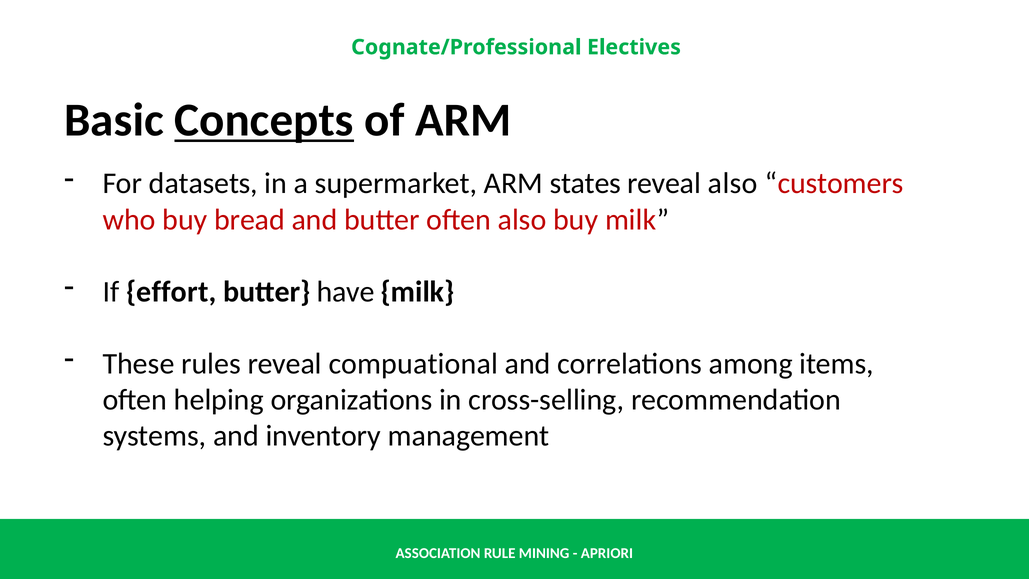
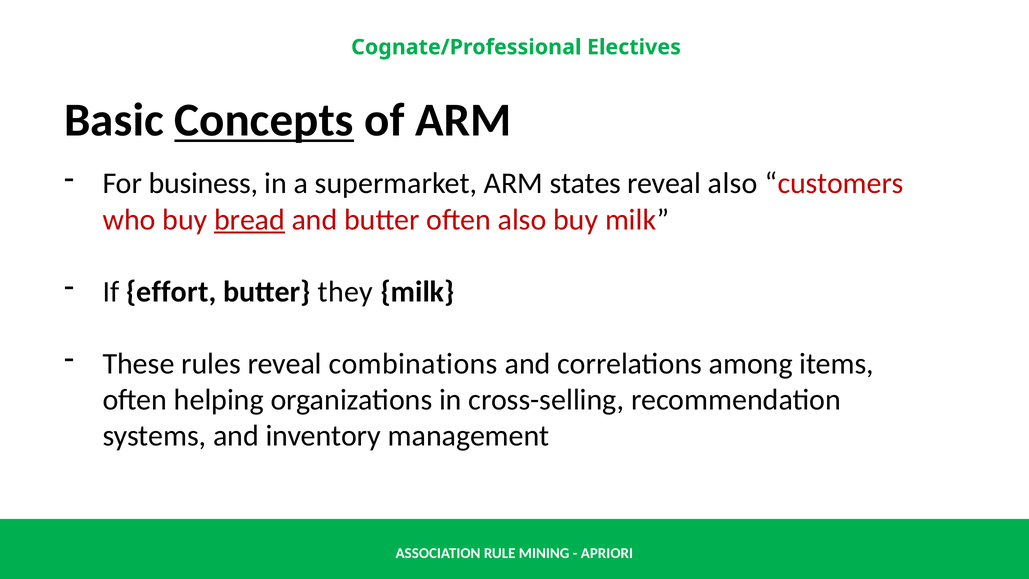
datasets: datasets -> business
bread underline: none -> present
have: have -> they
compuational: compuational -> combinations
